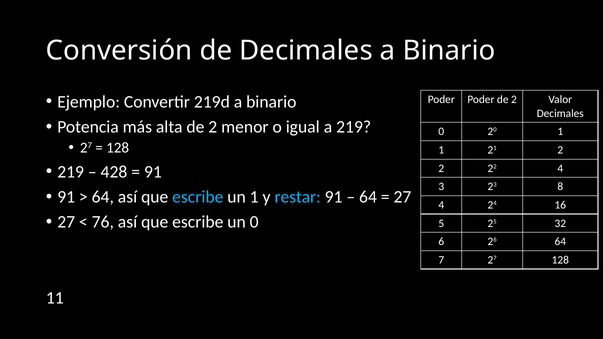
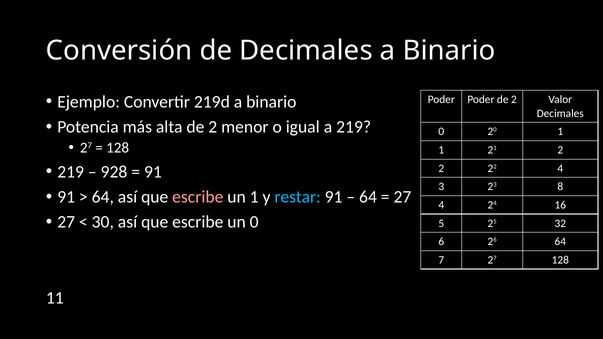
428: 428 -> 928
escribe at (198, 197) colour: light blue -> pink
76: 76 -> 30
